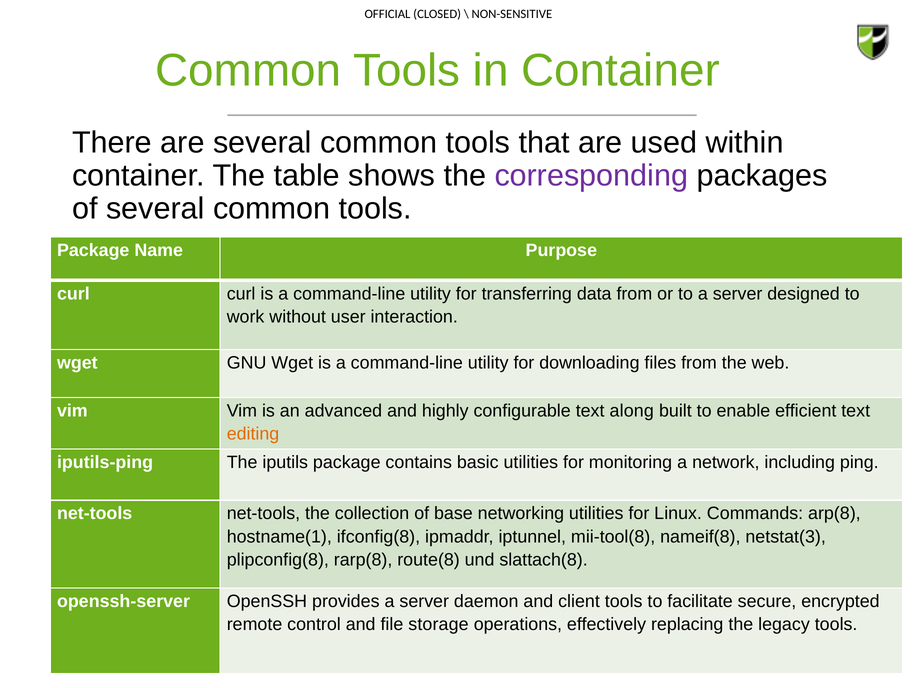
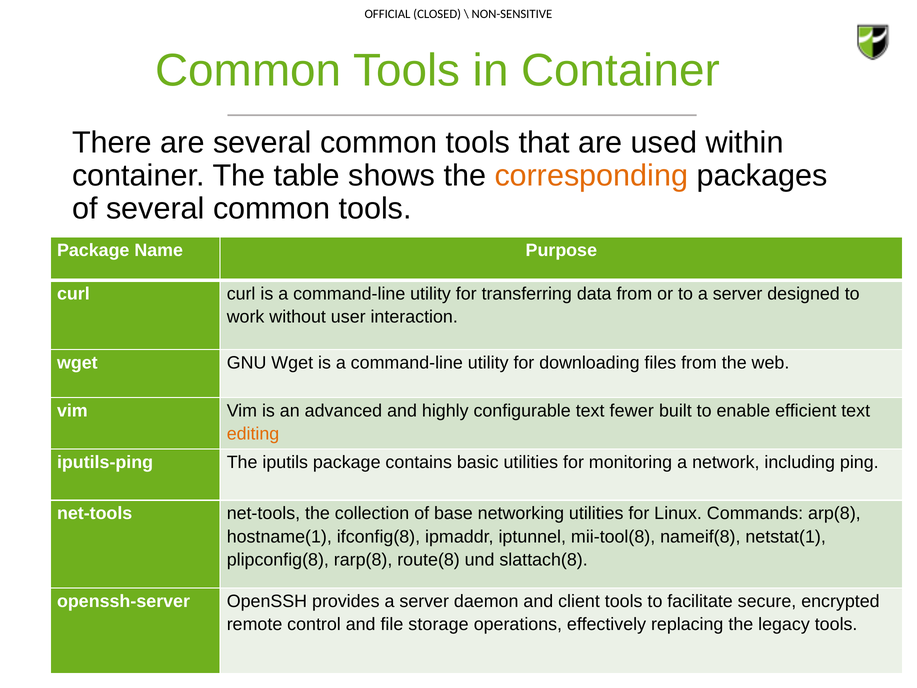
corresponding colour: purple -> orange
along: along -> fewer
netstat(3: netstat(3 -> netstat(1
